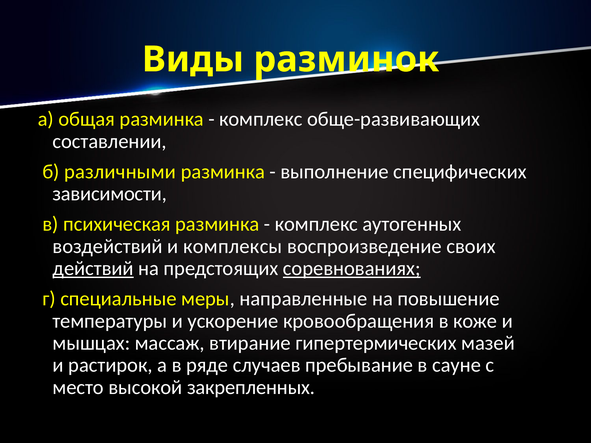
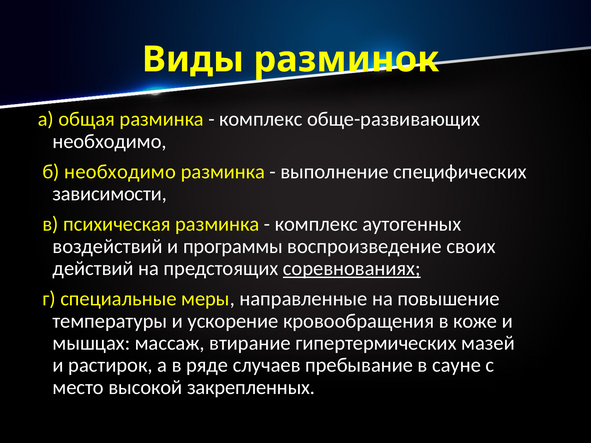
составлении at (110, 141): составлении -> необходимо
б различными: различными -> необходимо
комплексы: комплексы -> программы
действий underline: present -> none
